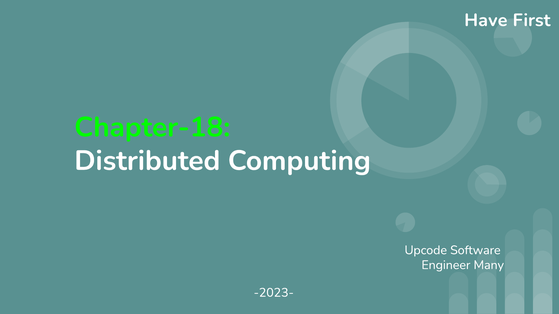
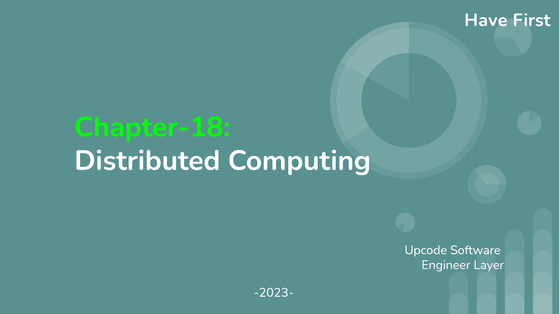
Many: Many -> Layer
